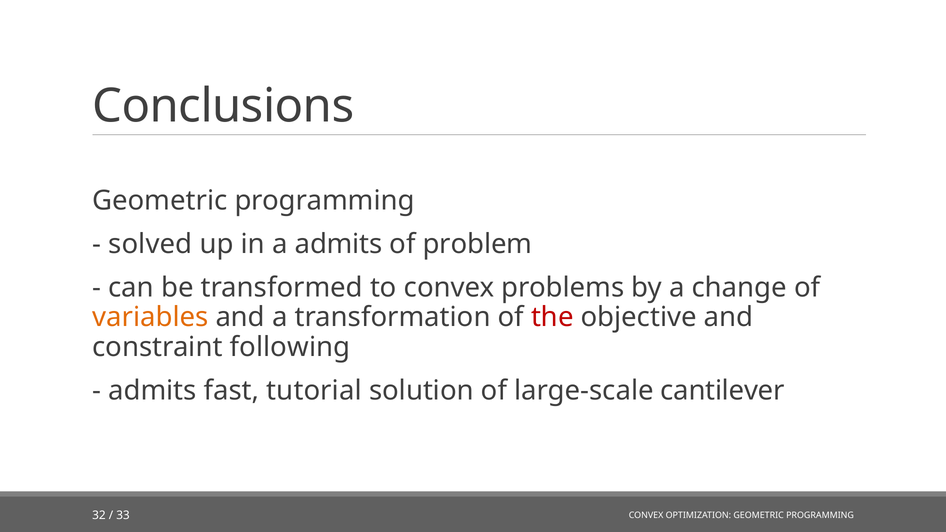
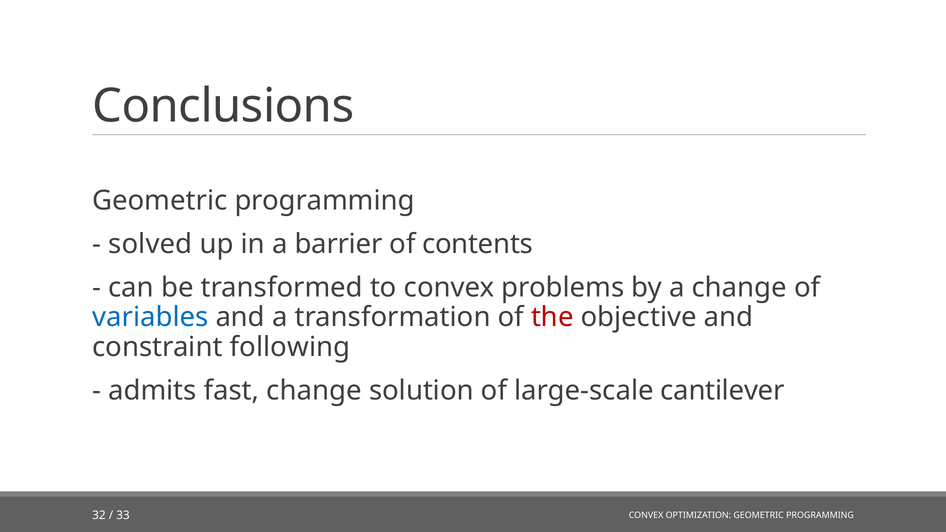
a admits: admits -> barrier
problem: problem -> contents
variables colour: orange -> blue
fast tutorial: tutorial -> change
